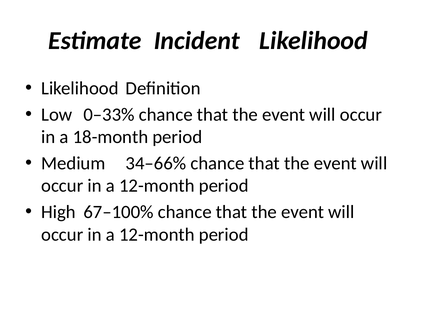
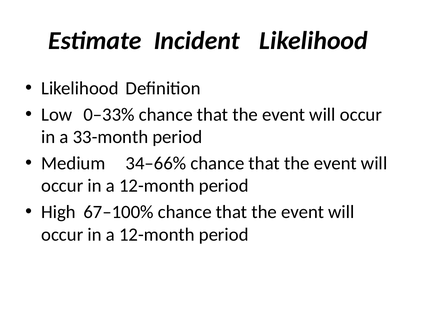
18-month: 18-month -> 33-month
